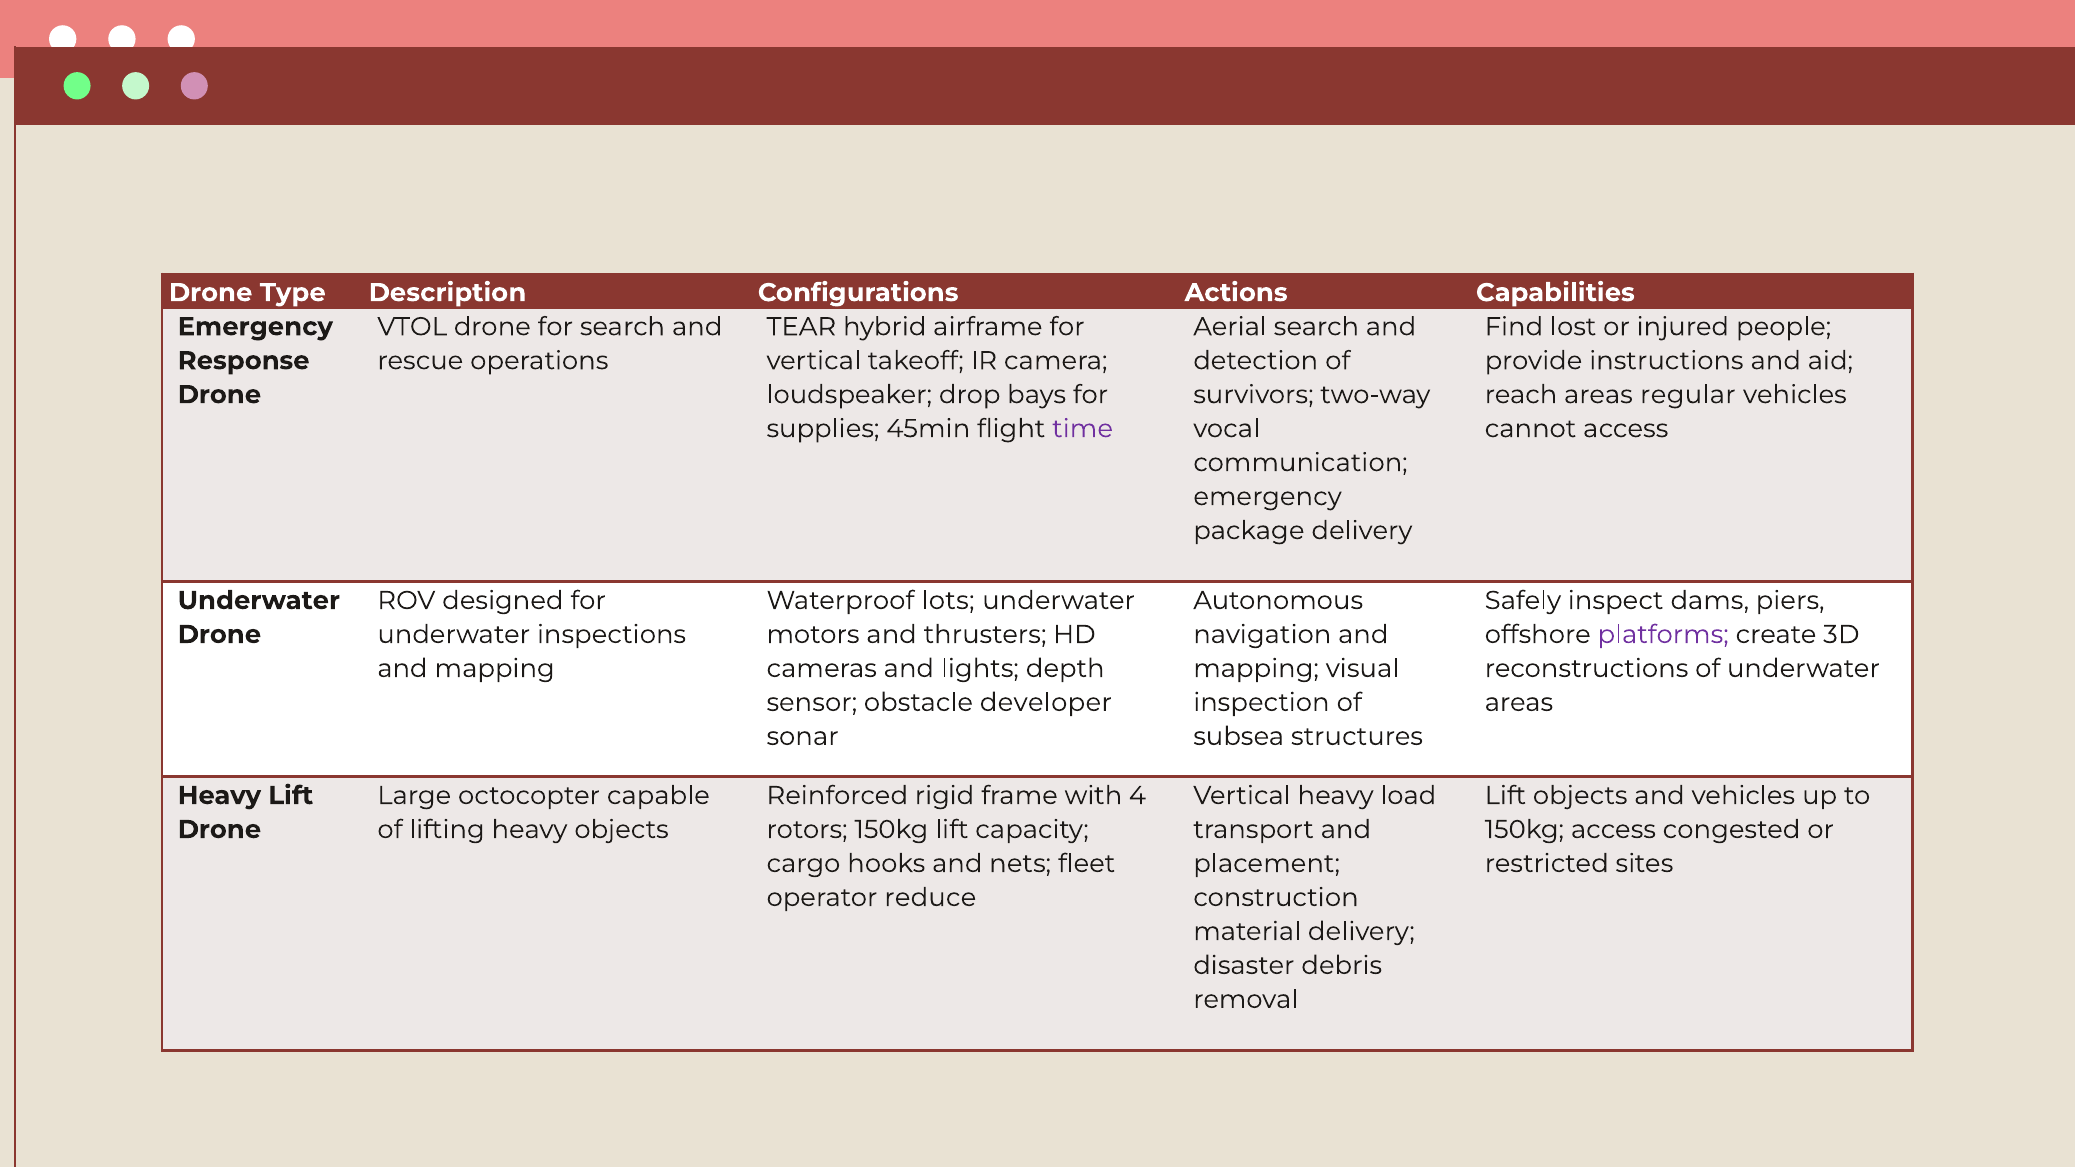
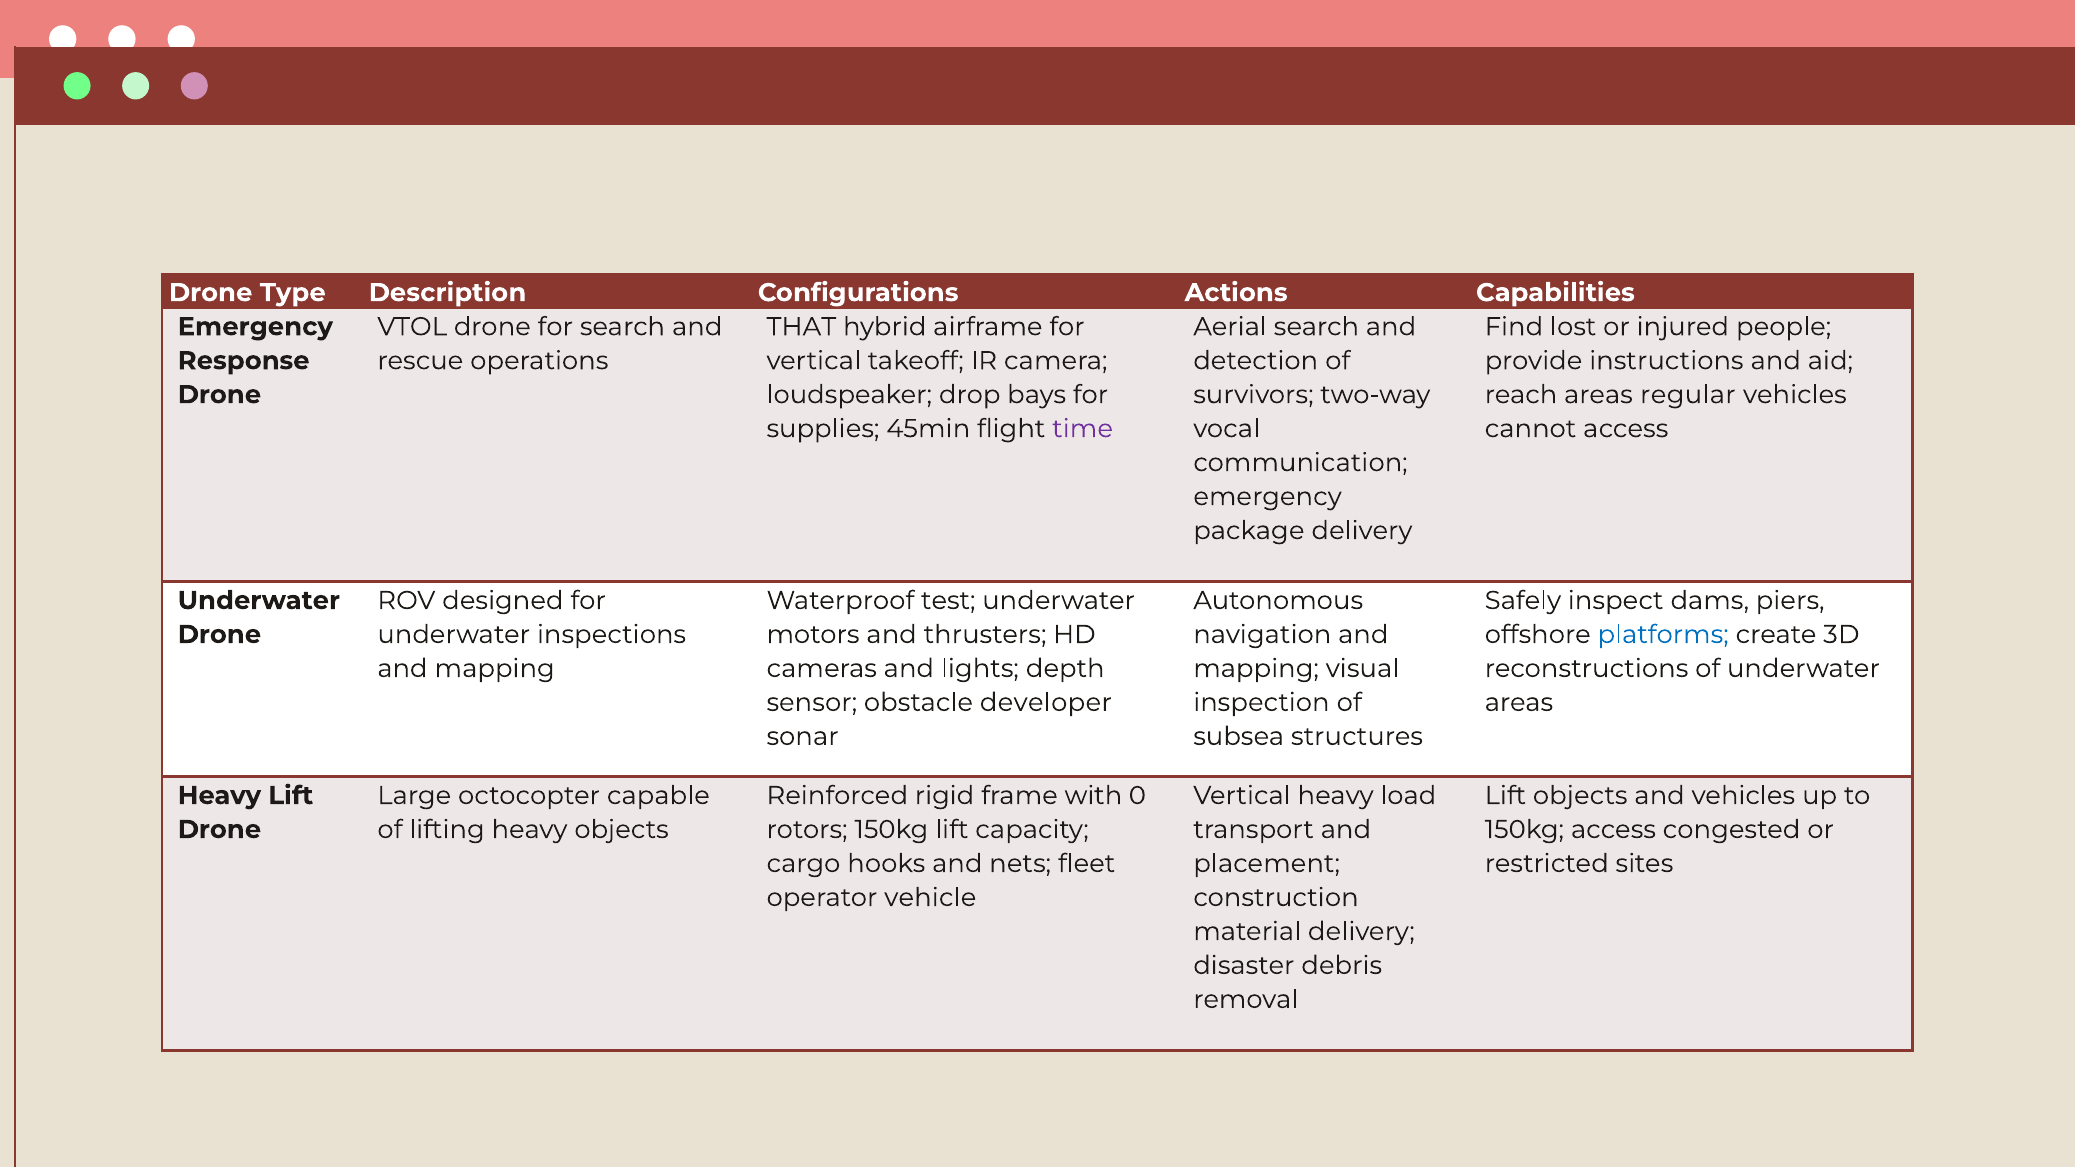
TEAR: TEAR -> THAT
lots: lots -> test
platforms colour: purple -> blue
4: 4 -> 0
reduce: reduce -> vehicle
